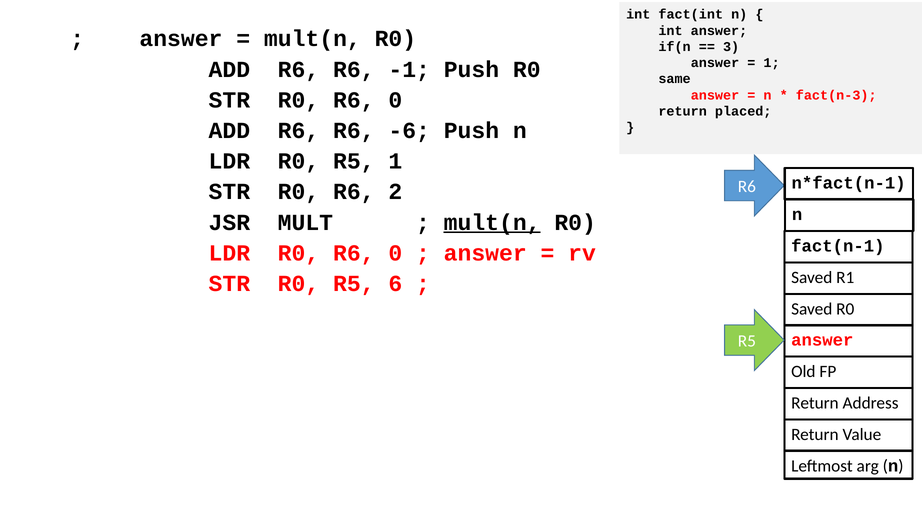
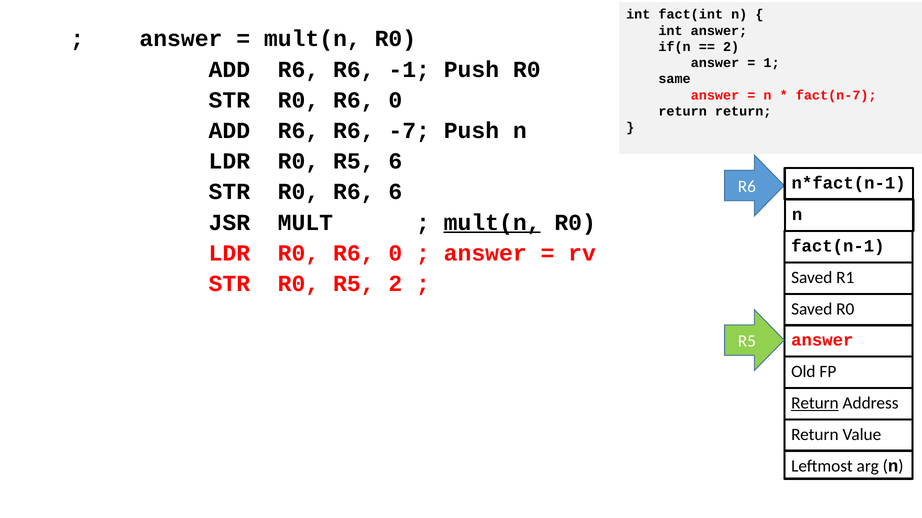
3 at (731, 47): 3 -> 2
fact(n-3: fact(n-3 -> fact(n-7
return placed: placed -> return
-6: -6 -> -7
R5 1: 1 -> 6
R6 2: 2 -> 6
R5 6: 6 -> 2
Return at (815, 404) underline: none -> present
